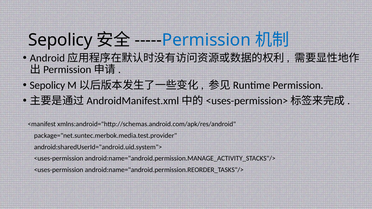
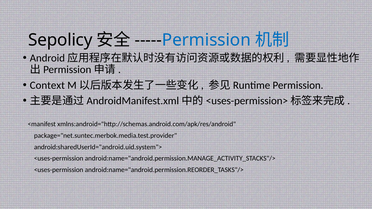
Sepolicy at (47, 85): Sepolicy -> Context
